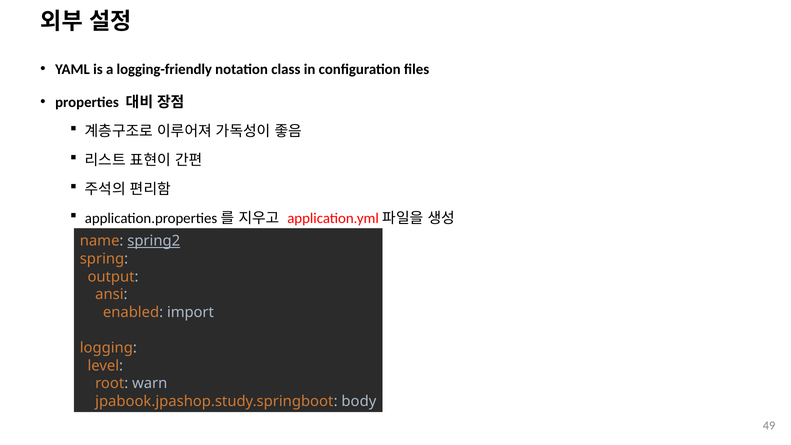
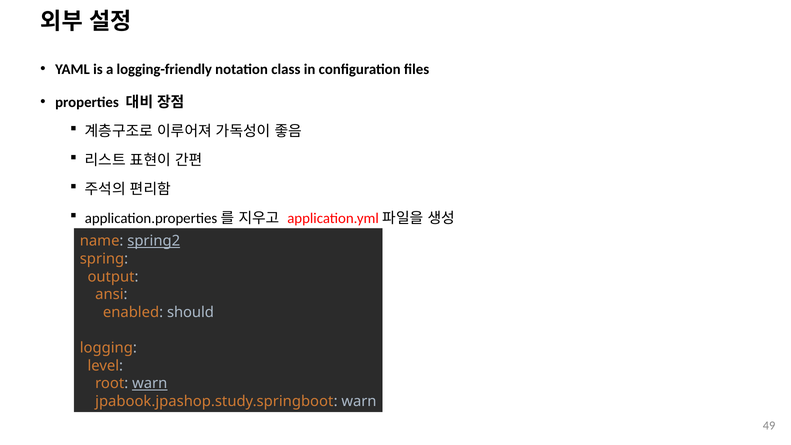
import: import -> should
warn at (150, 383) underline: none -> present
jpabook.jpashop.study.springboot body: body -> warn
